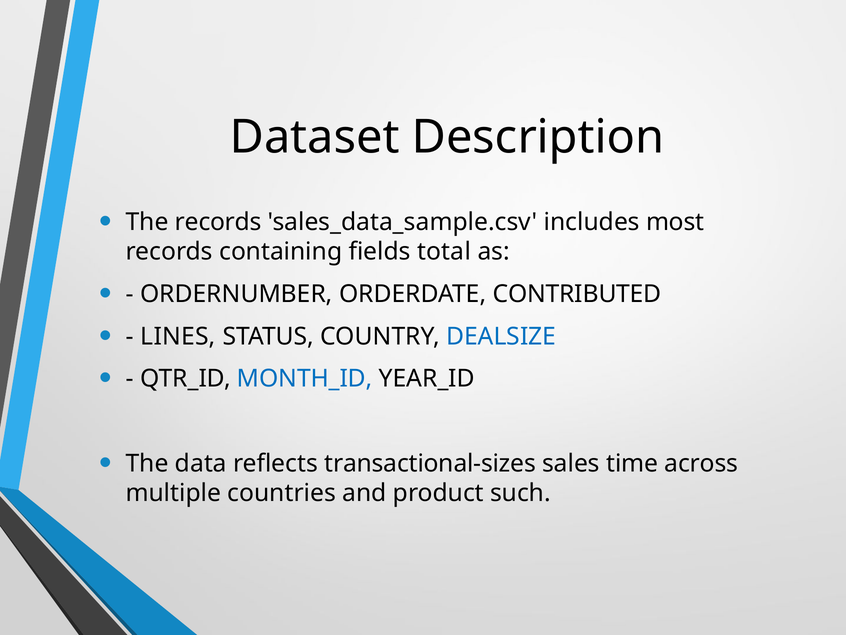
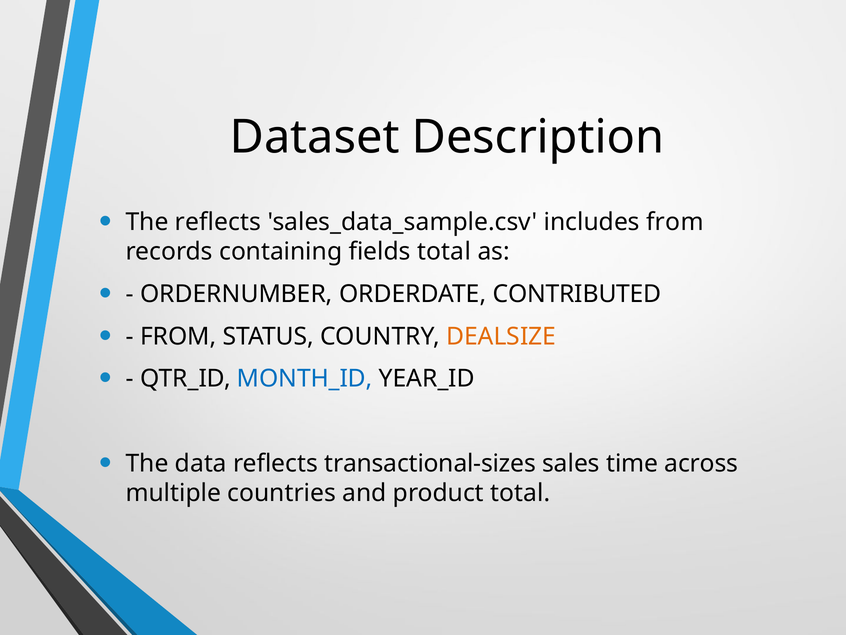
The records: records -> reflects
includes most: most -> from
LINES at (178, 336): LINES -> FROM
DEALSIZE colour: blue -> orange
product such: such -> total
